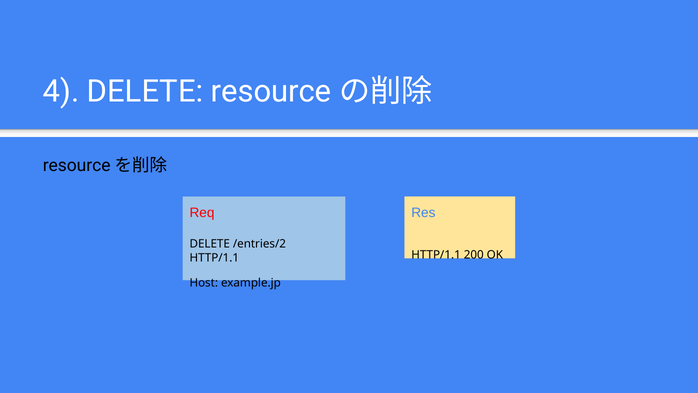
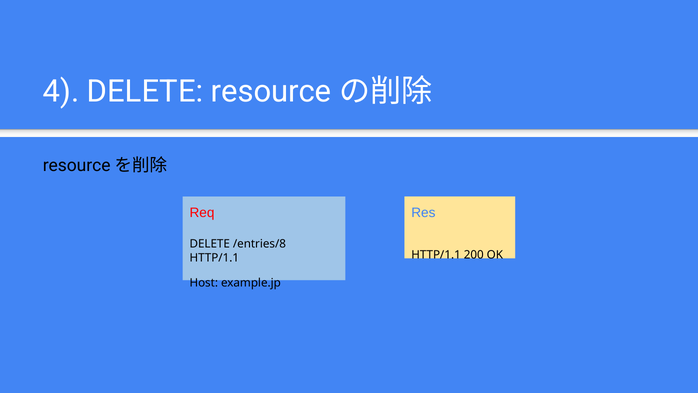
/entries/2: /entries/2 -> /entries/8
